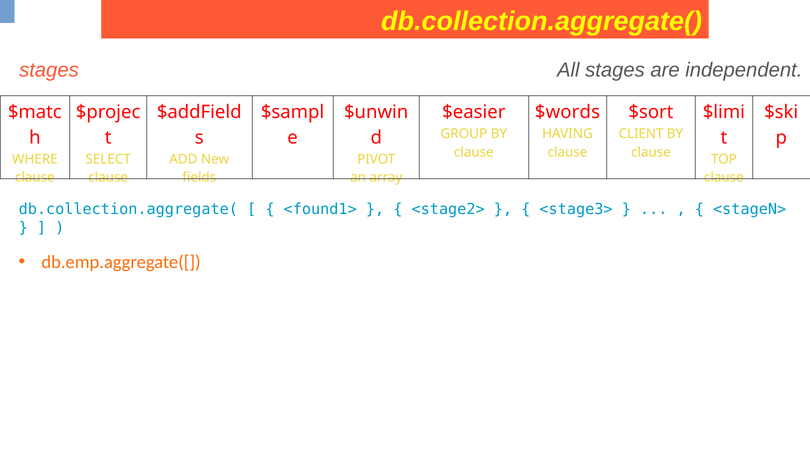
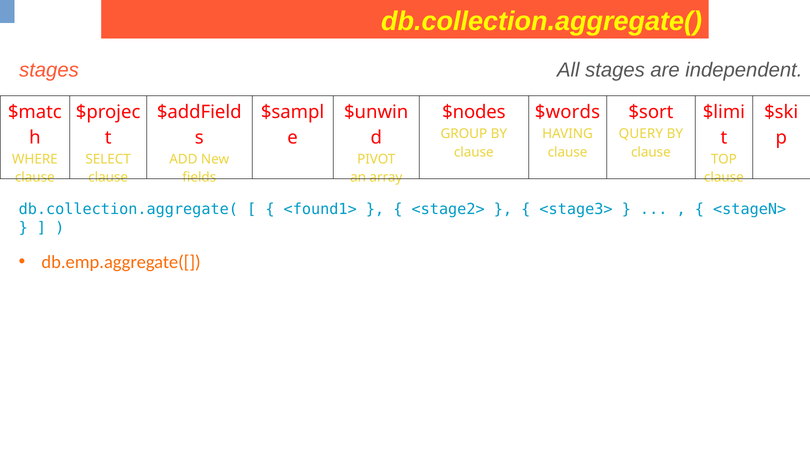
$easier: $easier -> $nodes
CLIENT: CLIENT -> QUERY
